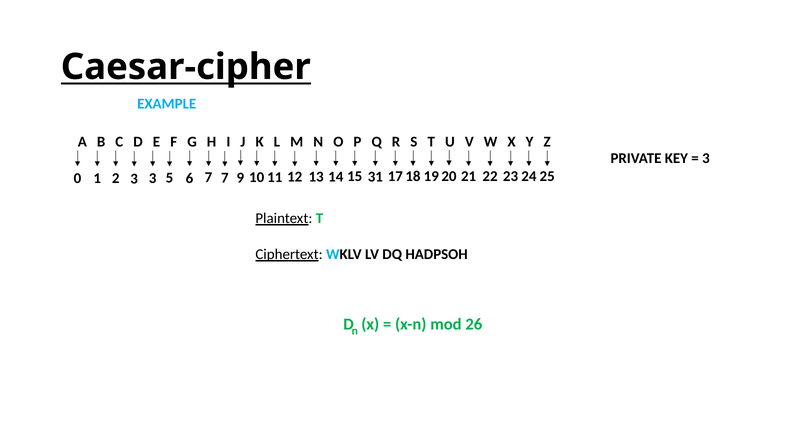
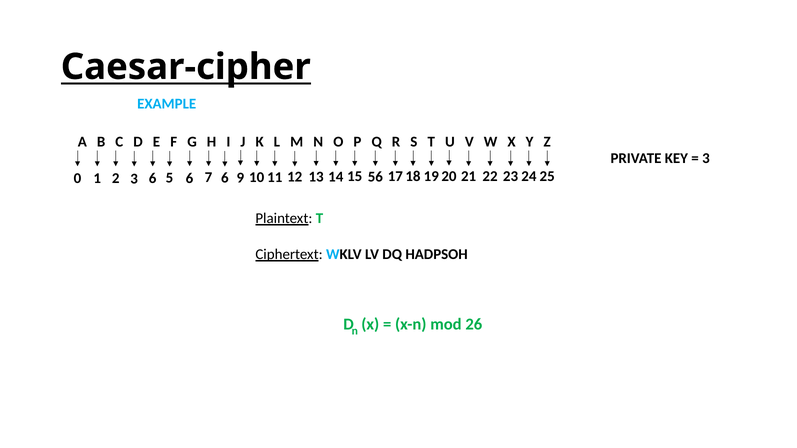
3 3: 3 -> 6
7 7: 7 -> 6
31: 31 -> 56
